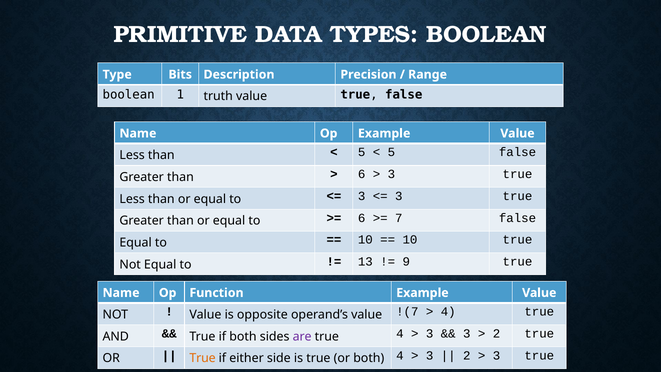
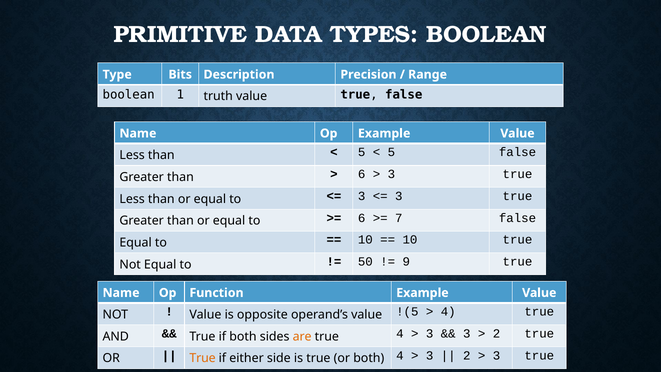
13: 13 -> 50
!(7: !(7 -> !(5
are colour: purple -> orange
